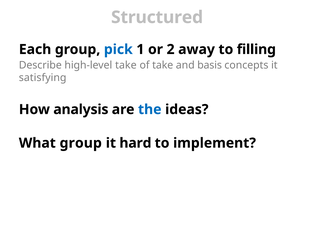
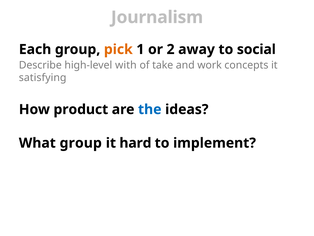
Structured: Structured -> Journalism
pick colour: blue -> orange
filling: filling -> social
high-level take: take -> with
basis: basis -> work
analysis: analysis -> product
